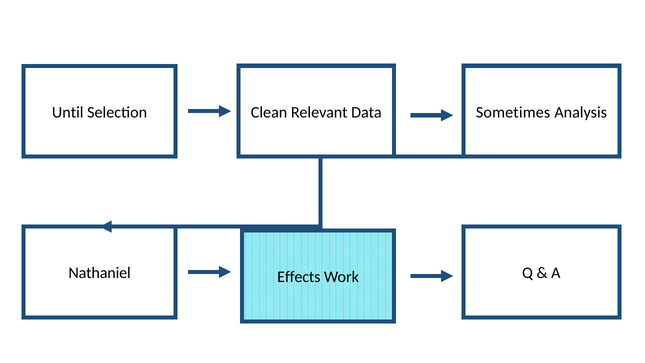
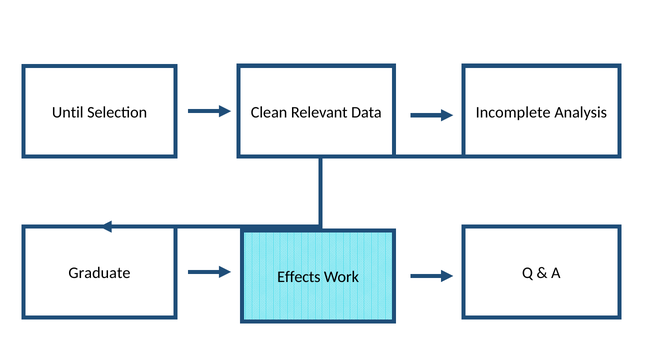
Sometimes: Sometimes -> Incomplete
Nathaniel: Nathaniel -> Graduate
